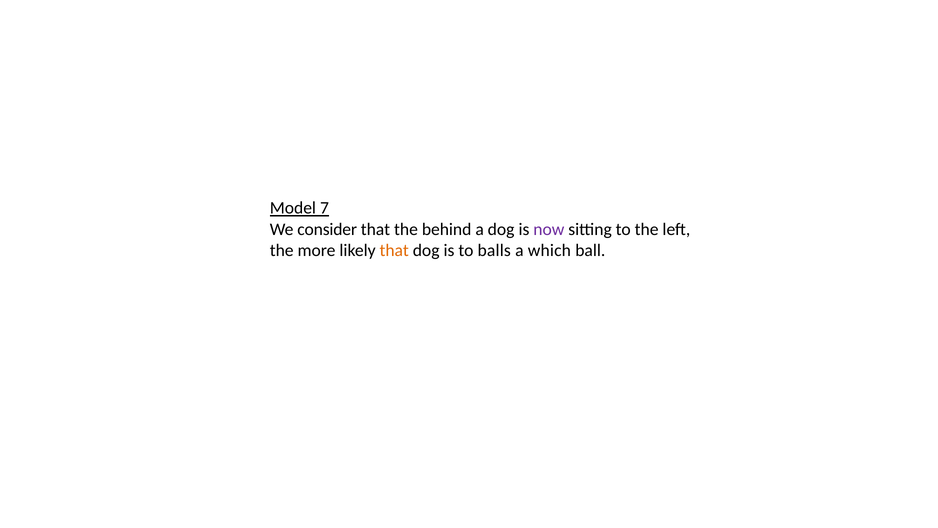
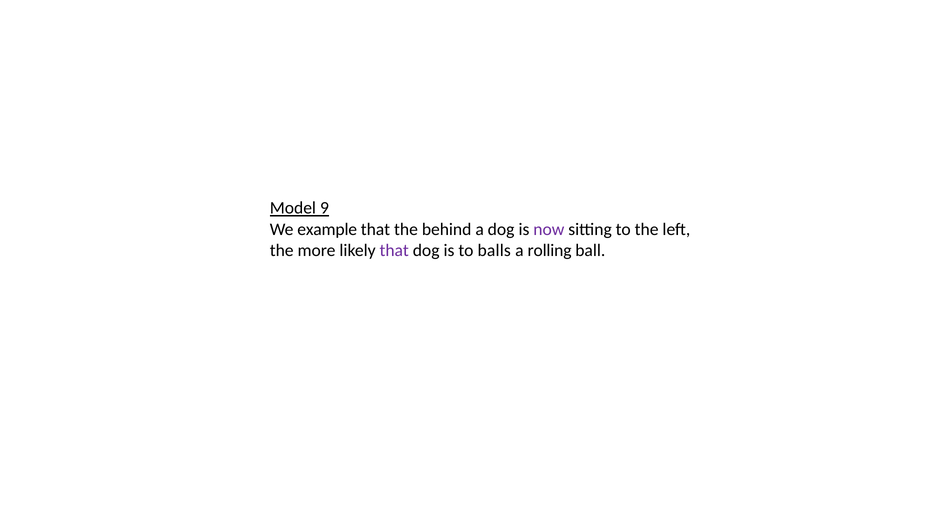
7: 7 -> 9
consider: consider -> example
that at (394, 250) colour: orange -> purple
which: which -> rolling
